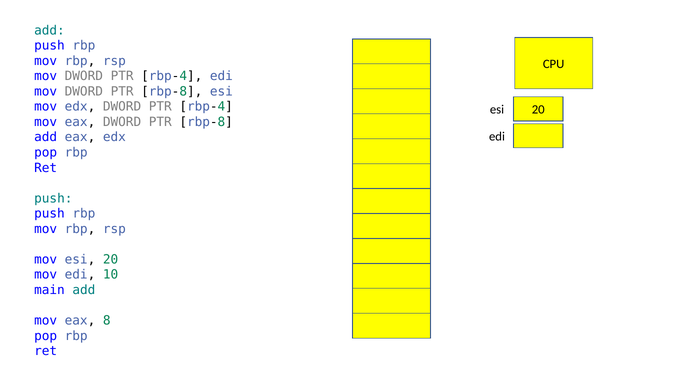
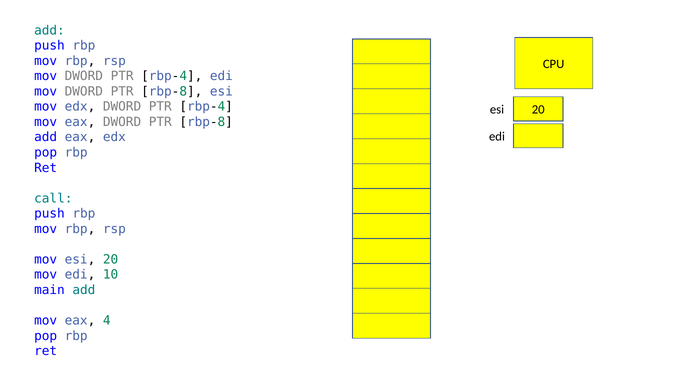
push at (53, 198): push -> call
8: 8 -> 4
